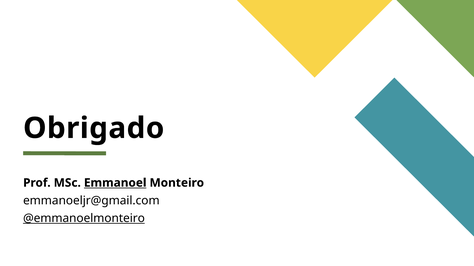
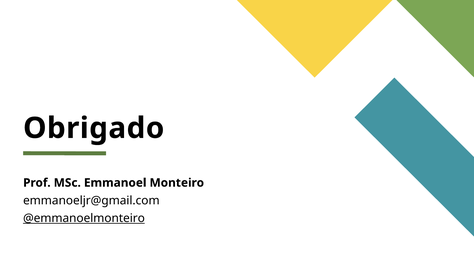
Emmanoel underline: present -> none
